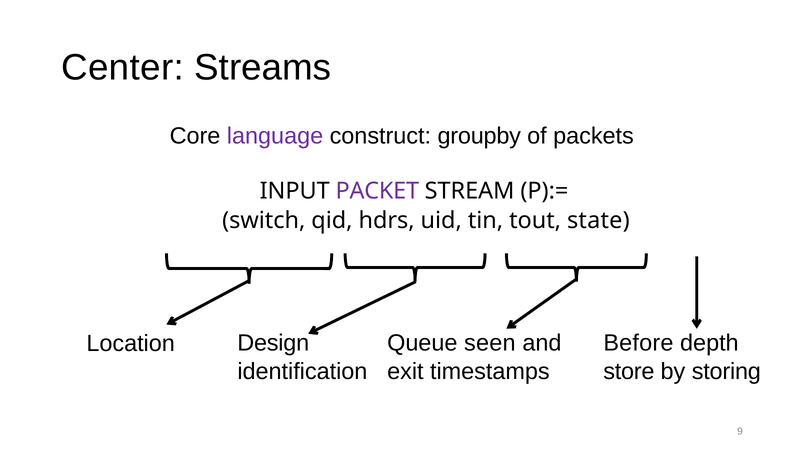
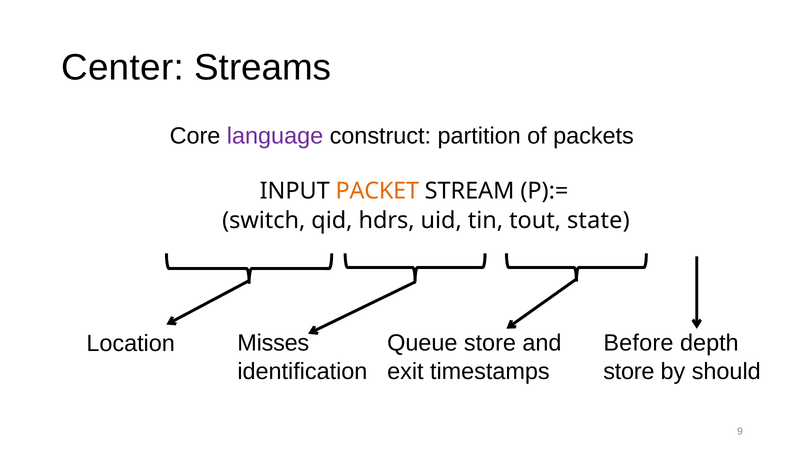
groupby: groupby -> partition
PACKET colour: purple -> orange
Queue seen: seen -> store
Design: Design -> Misses
storing: storing -> should
